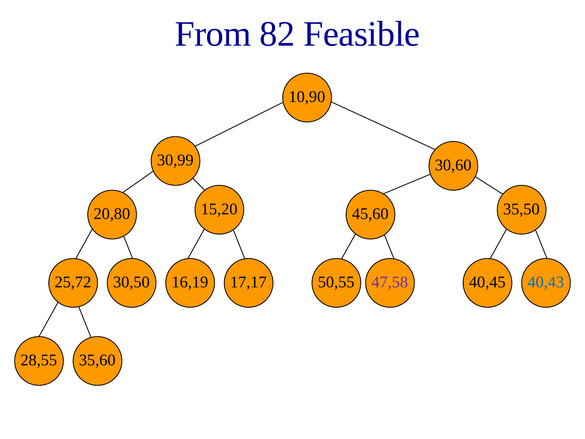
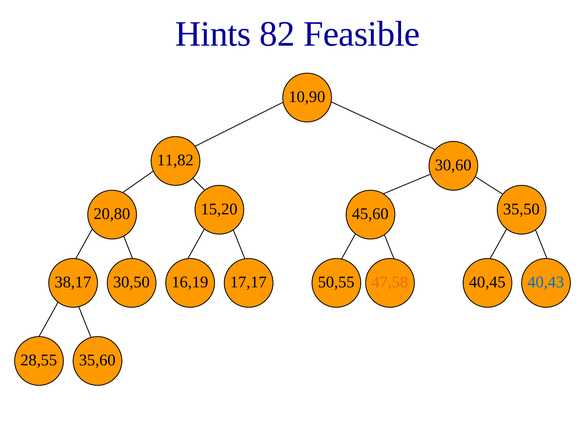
From: From -> Hints
30,99: 30,99 -> 11,82
25,72: 25,72 -> 38,17
47,58 colour: purple -> orange
